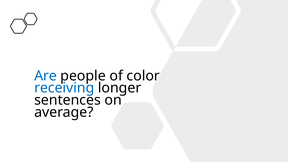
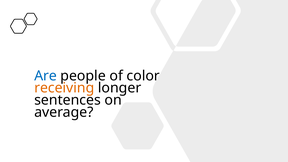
receiving colour: blue -> orange
